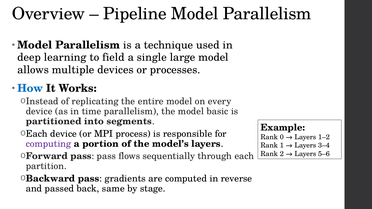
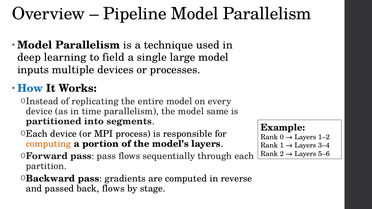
allows: allows -> inputs
basic: basic -> same
computing colour: purple -> orange
back same: same -> flows
